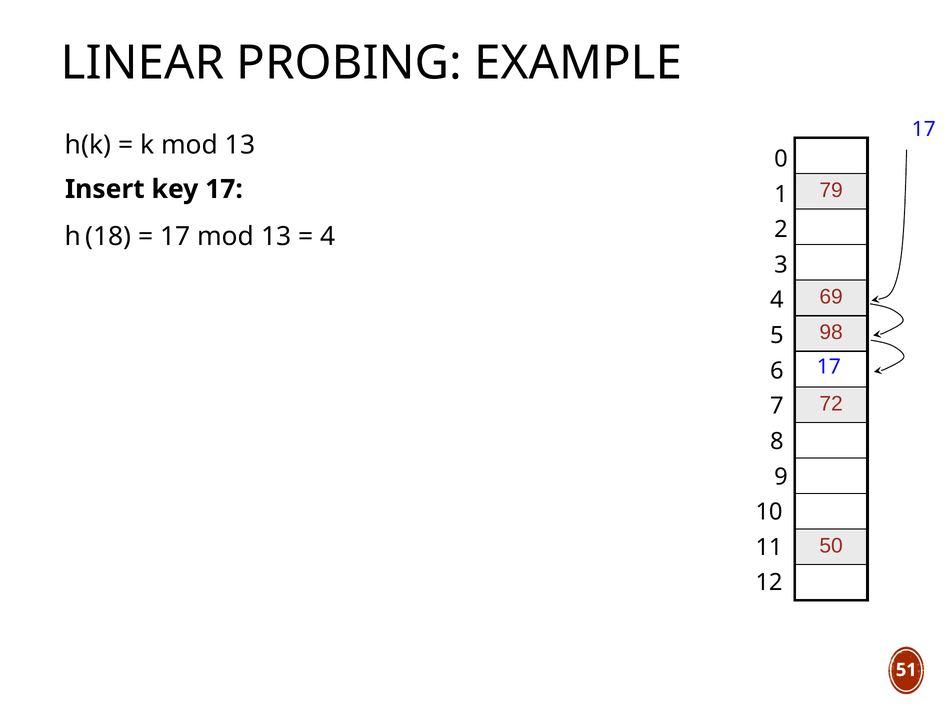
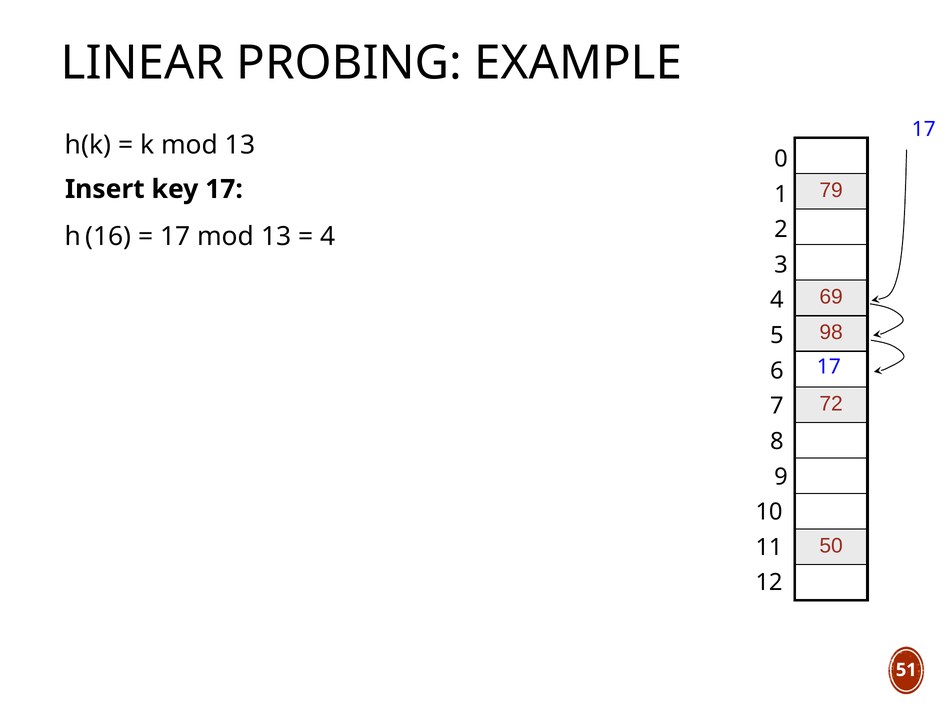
18: 18 -> 16
